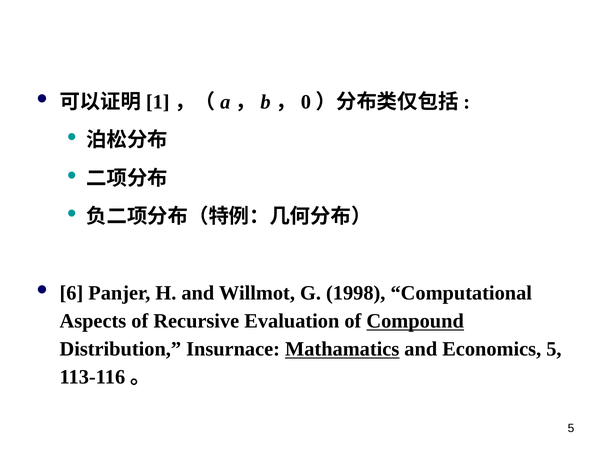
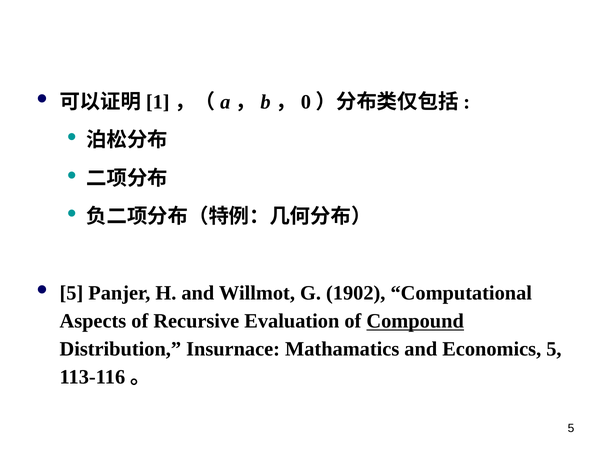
6 at (71, 293): 6 -> 5
1998: 1998 -> 1902
Mathamatics underline: present -> none
